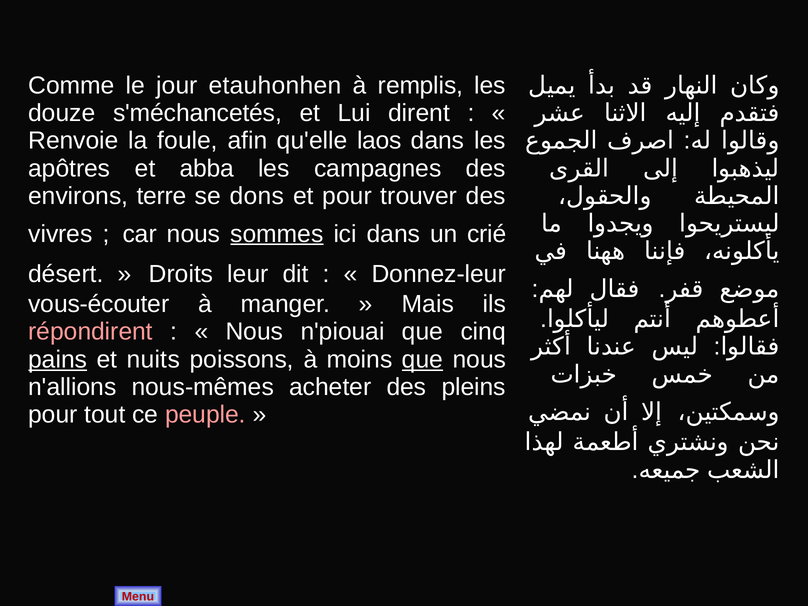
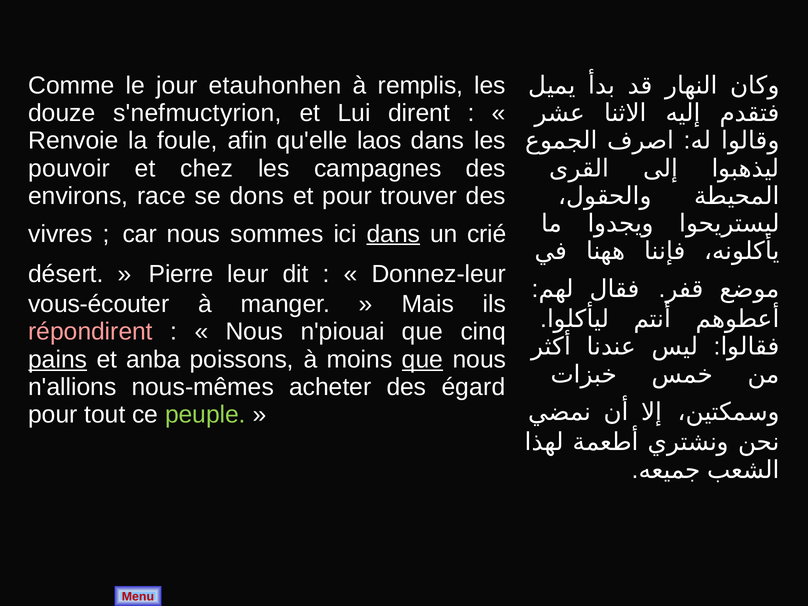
s'méchancetés: s'méchancetés -> s'nefmuctyrion
apôtres: apôtres -> pouvoir
abba: abba -> chez
terre: terre -> race
sommes underline: present -> none
dans at (393, 234) underline: none -> present
Droits: Droits -> Pierre
nuits: nuits -> anba
pleins: pleins -> égard
peuple colour: pink -> light green
